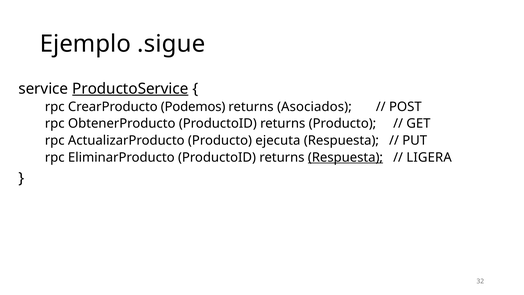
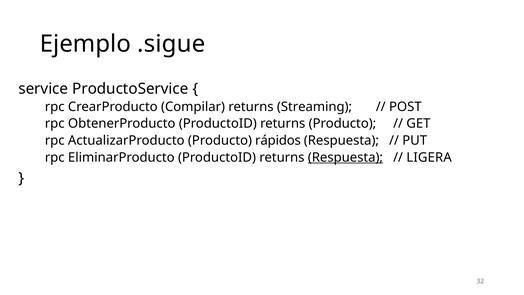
ProductoService underline: present -> none
Podemos: Podemos -> Compilar
Asociados: Asociados -> Streaming
ejecuta: ejecuta -> rápidos
